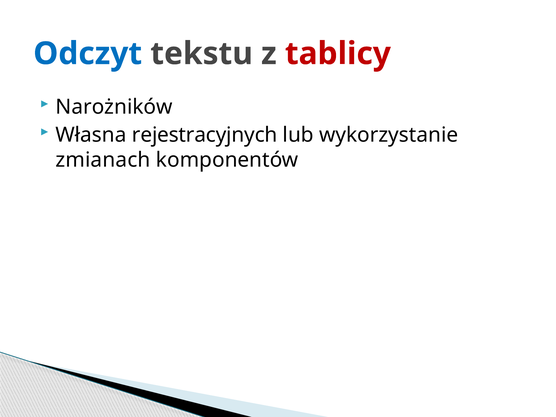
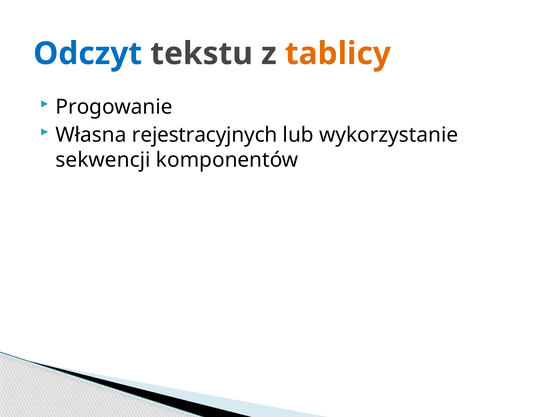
tablicy colour: red -> orange
Narożników: Narożników -> Progowanie
zmianach: zmianach -> sekwencji
